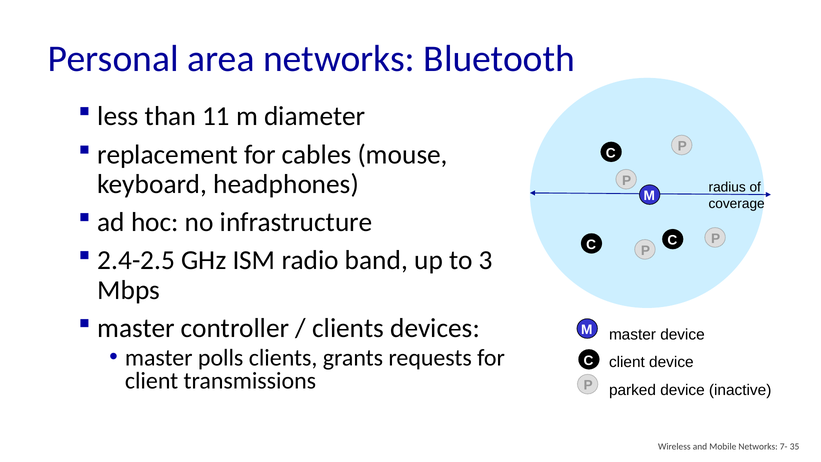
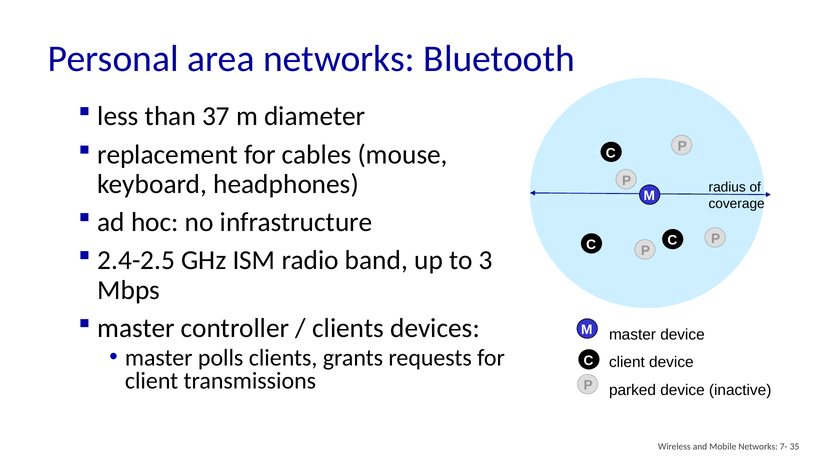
11: 11 -> 37
